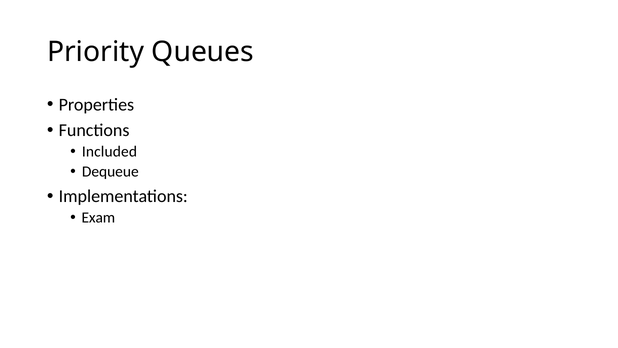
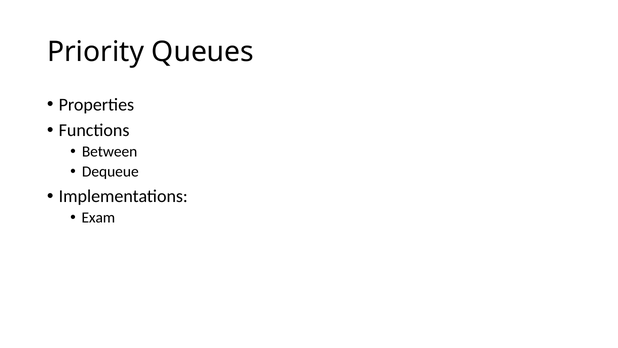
Included: Included -> Between
